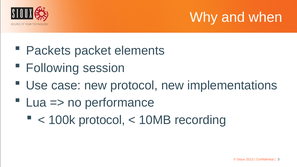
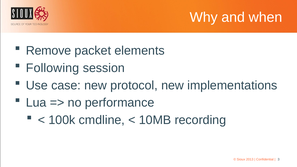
Packets: Packets -> Remove
100k protocol: protocol -> cmdline
